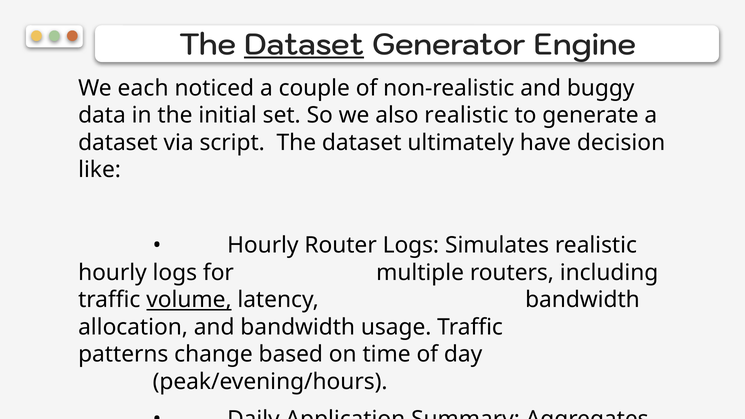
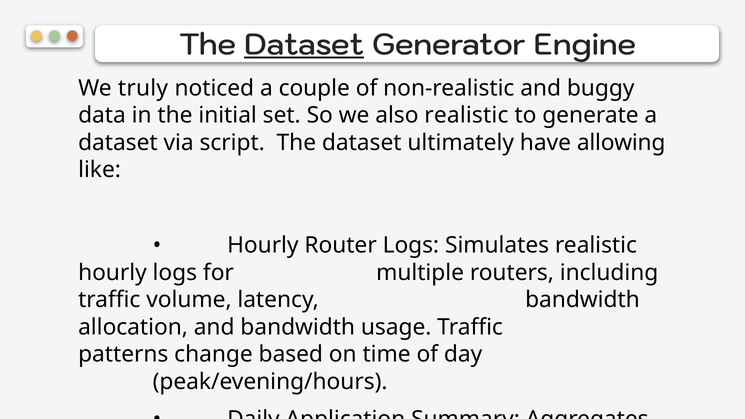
We each: each -> truly
decision: decision -> allowing
volume underline: present -> none
